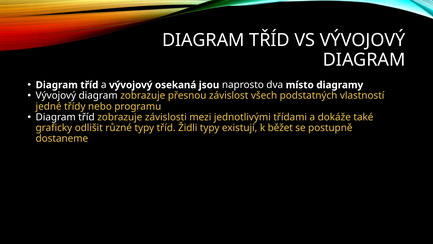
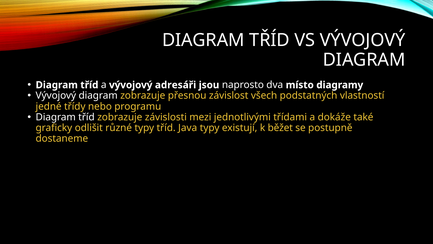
osekaná: osekaná -> adresáři
Židli: Židli -> Java
